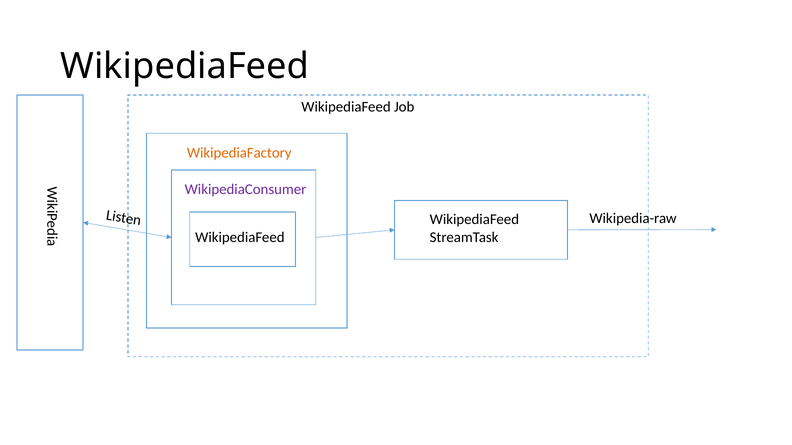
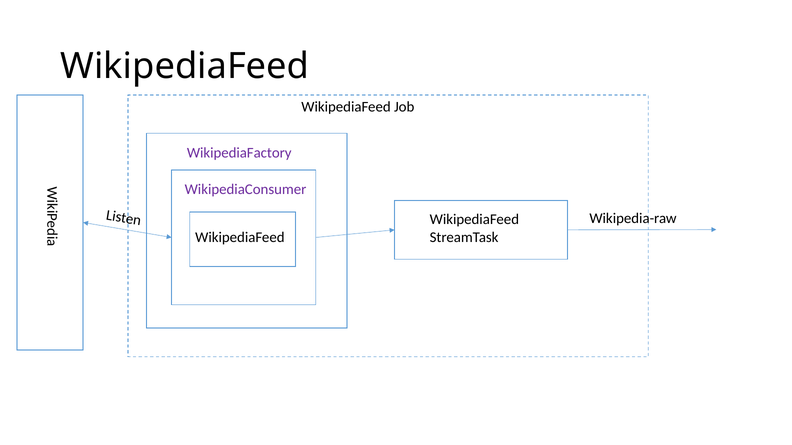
WikipediaFactory colour: orange -> purple
